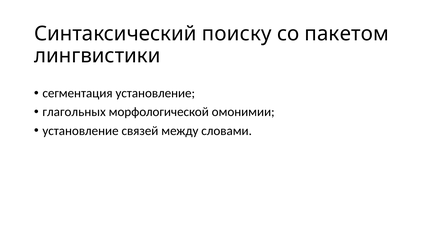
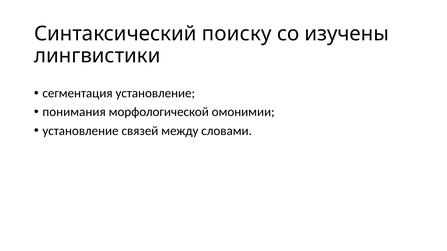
пакетом: пакетом -> изучены
глагольных: глагольных -> понимания
